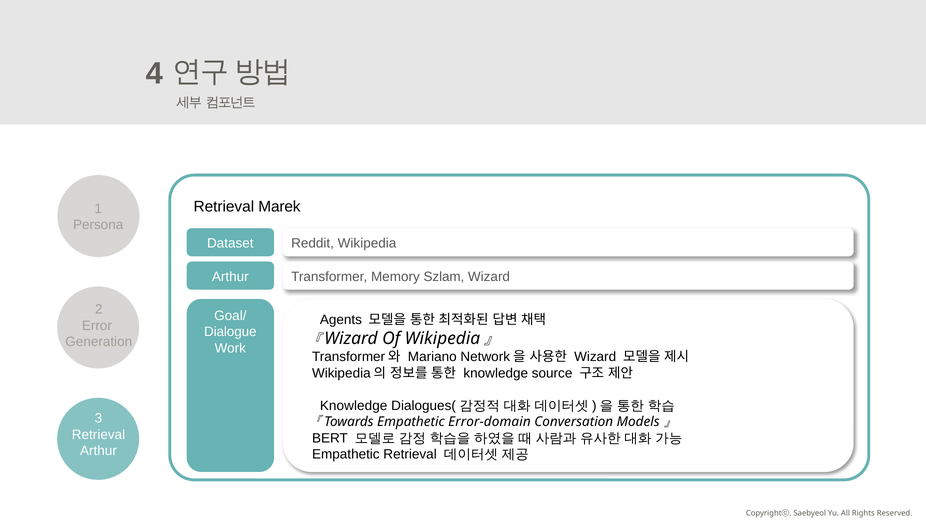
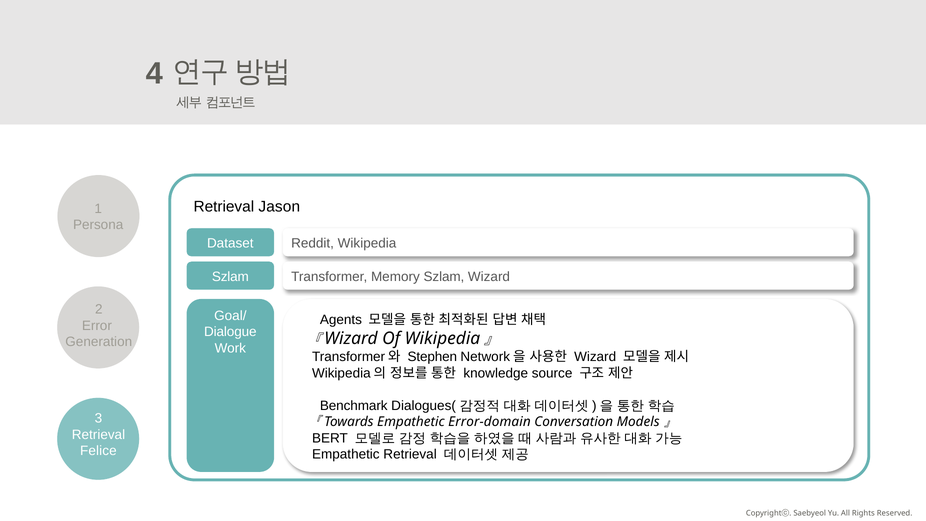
Marek: Marek -> Jason
Arthur at (230, 277): Arthur -> Szlam
Mariano: Mariano -> Stephen
Knowledge at (354, 406): Knowledge -> Benchmark
Arthur at (98, 451): Arthur -> Felice
